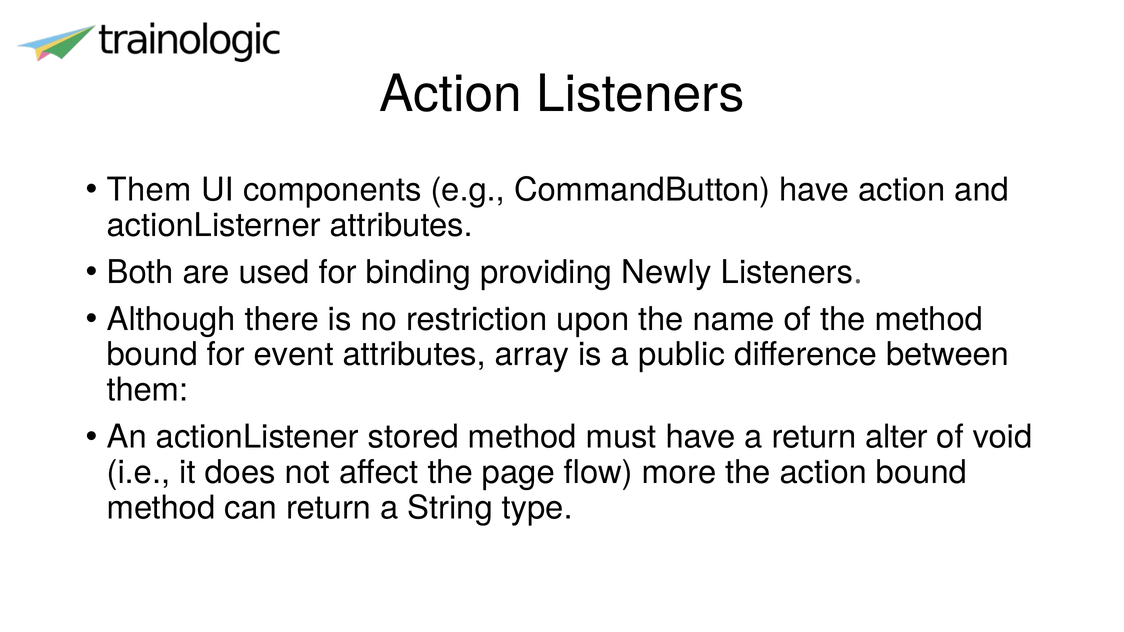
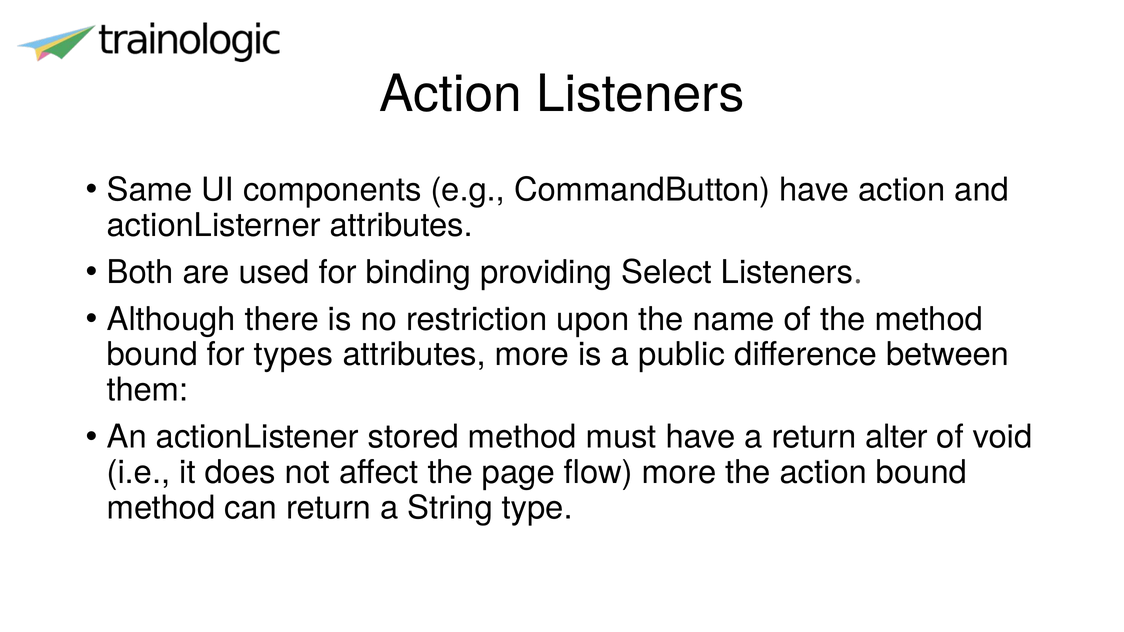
Them at (149, 190): Them -> Same
Newly: Newly -> Select
event: event -> types
attributes array: array -> more
